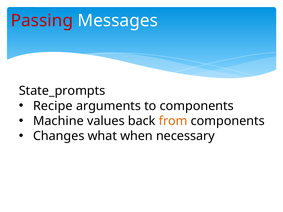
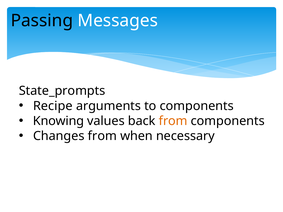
Passing colour: red -> black
Machine: Machine -> Knowing
Changes what: what -> from
